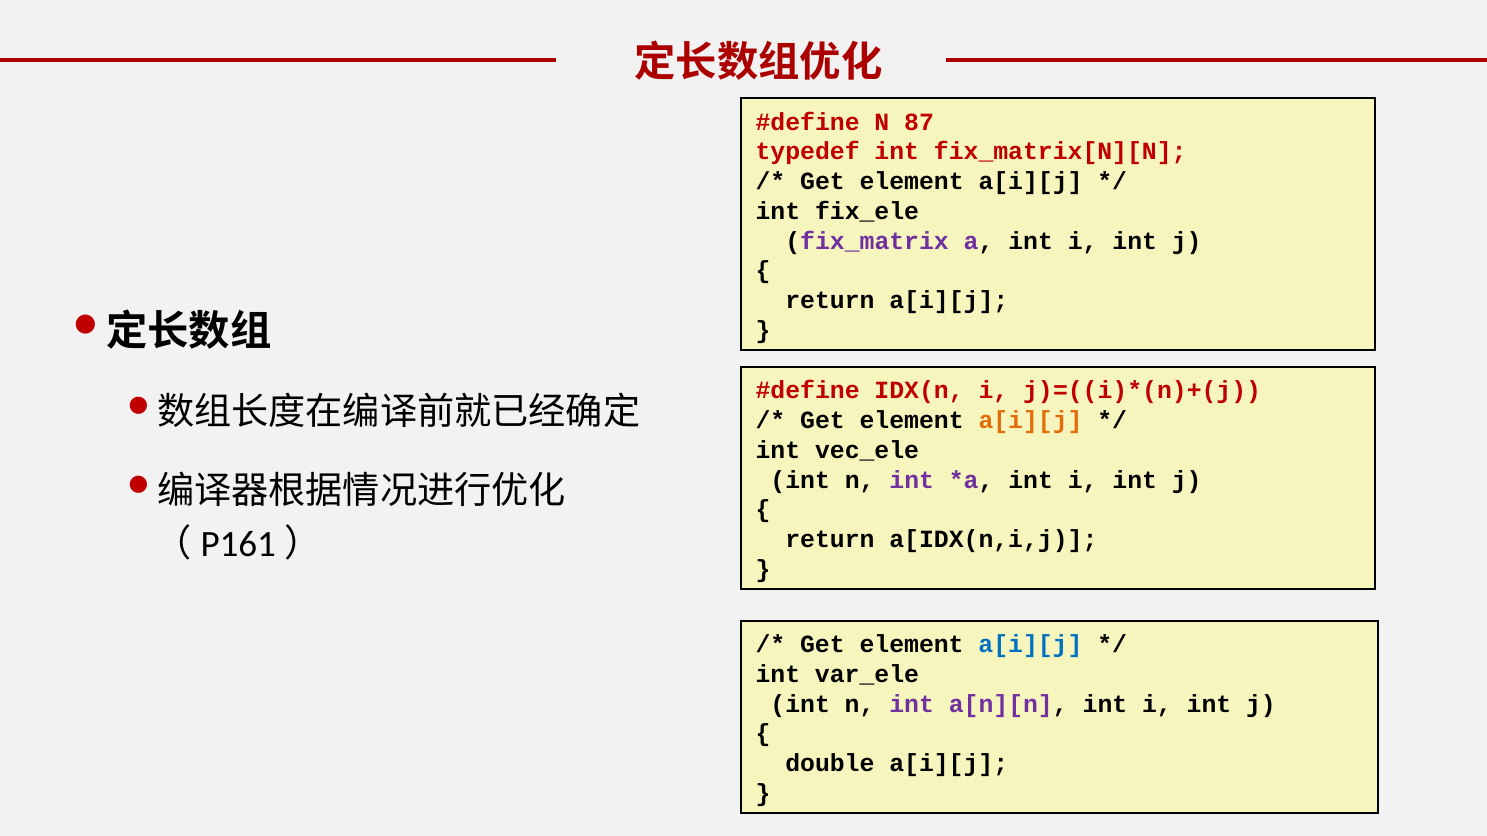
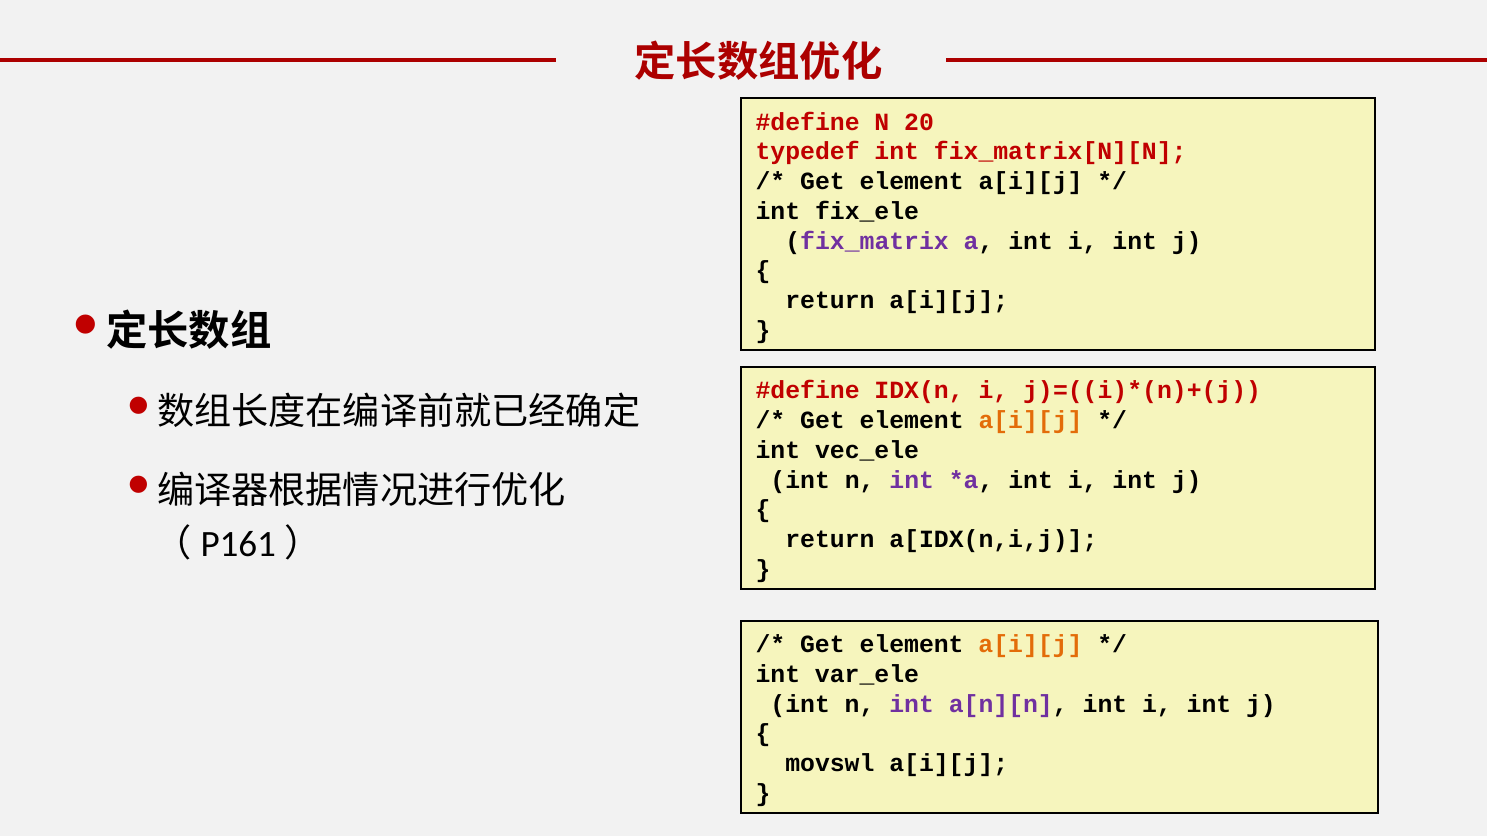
87: 87 -> 20
a[i][j at (1030, 645) colour: blue -> orange
double: double -> movswl
